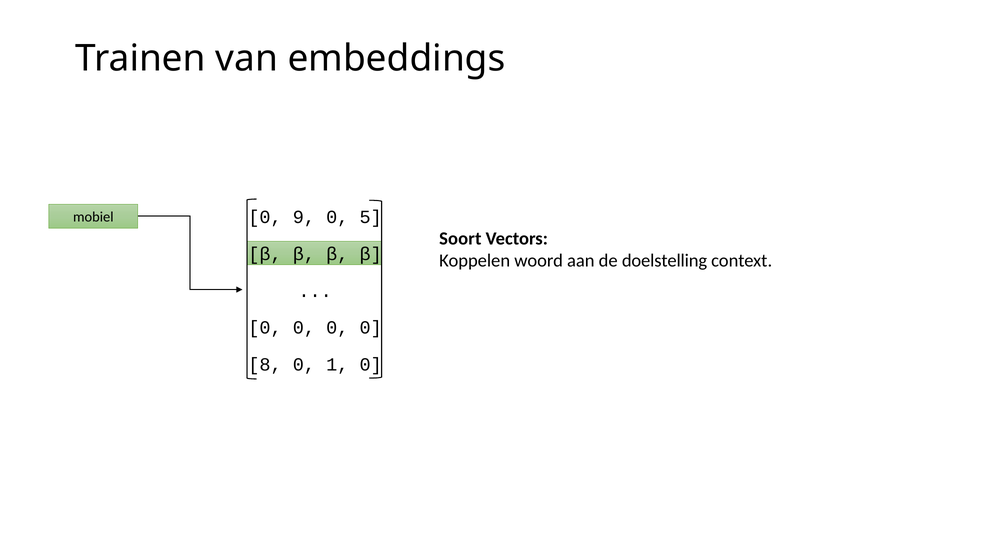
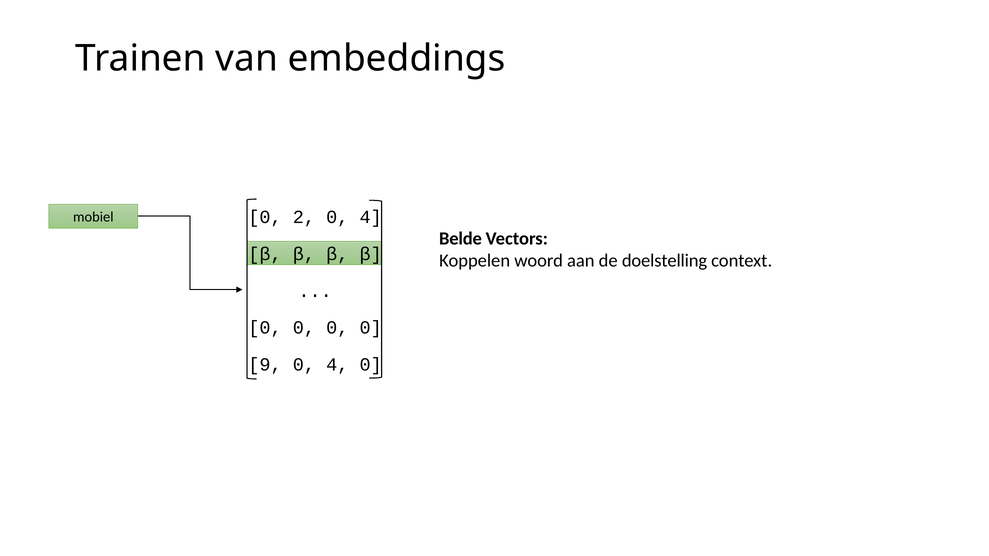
9: 9 -> 2
5 at (371, 217): 5 -> 4
Soort: Soort -> Belde
8: 8 -> 9
1 at (337, 365): 1 -> 4
